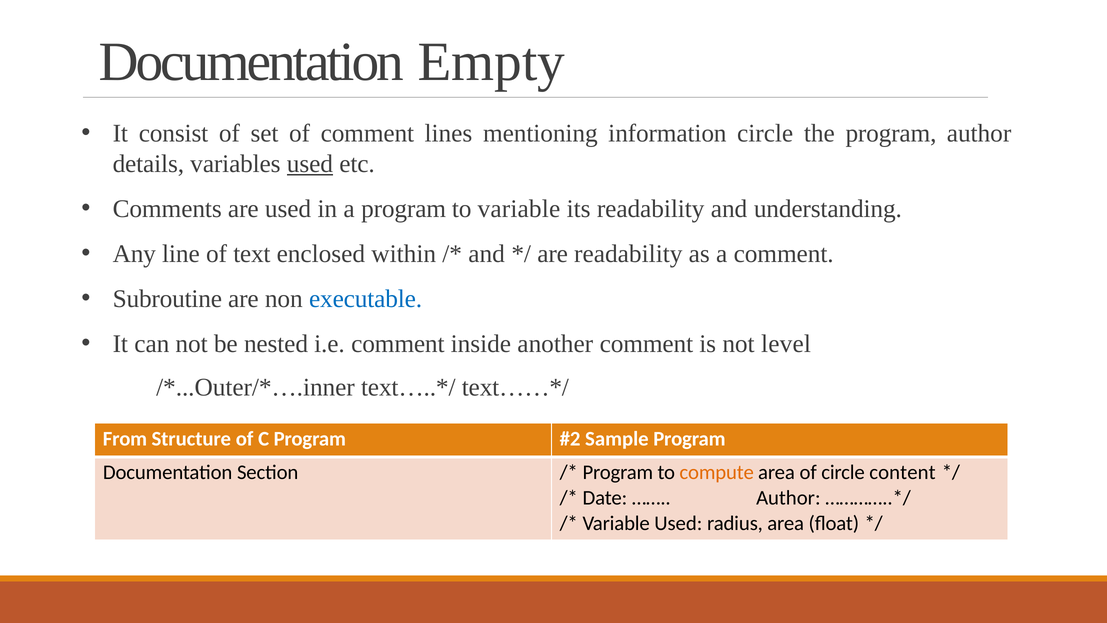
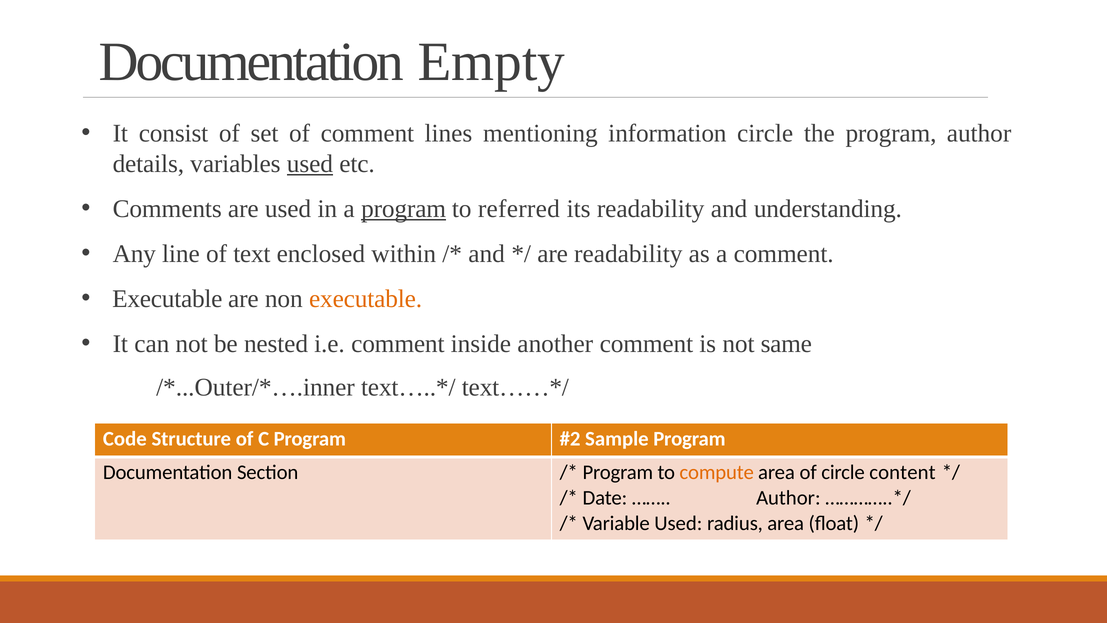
program at (404, 209) underline: none -> present
to variable: variable -> referred
Subroutine at (167, 299): Subroutine -> Executable
executable at (366, 299) colour: blue -> orange
level: level -> same
From: From -> Code
